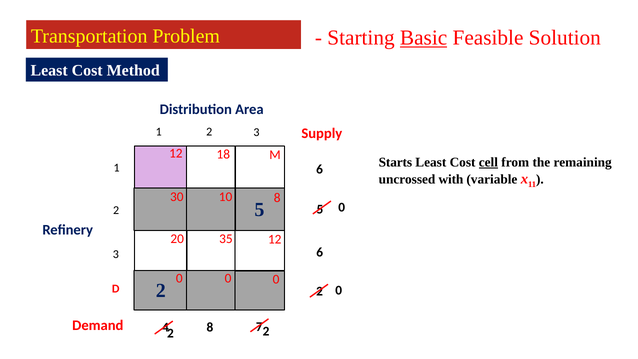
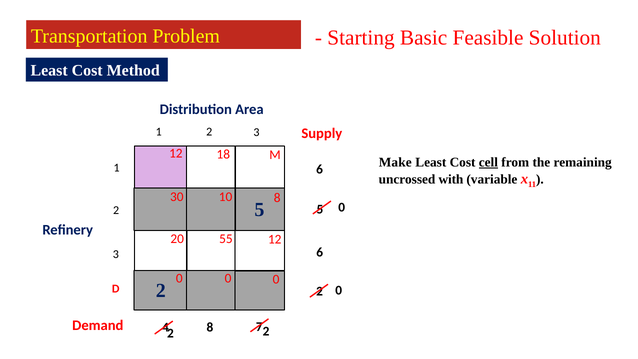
Basic underline: present -> none
Starts: Starts -> Make
35: 35 -> 55
